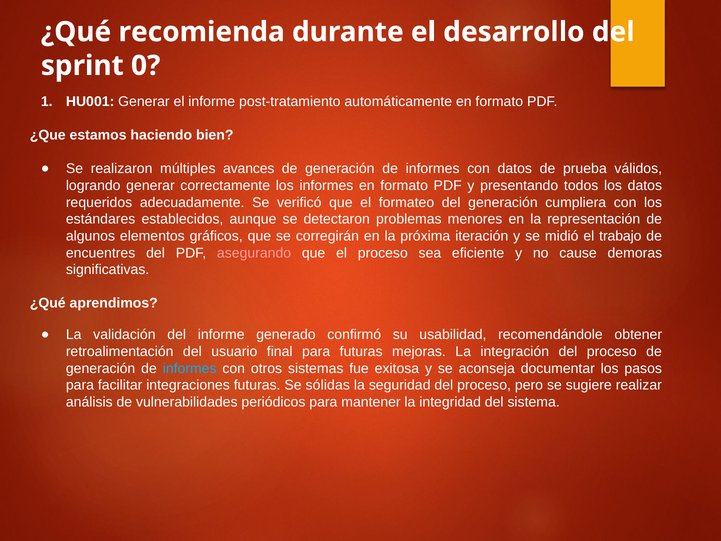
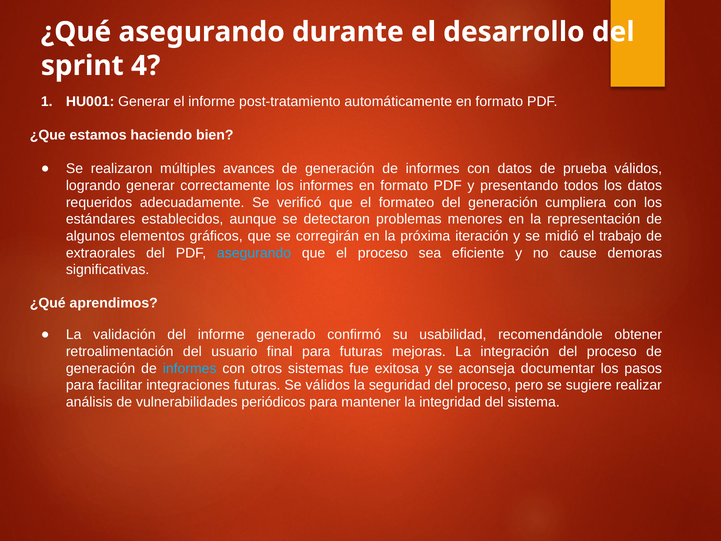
¿Qué recomienda: recomienda -> asegurando
0: 0 -> 4
encuentres: encuentres -> extraorales
asegurando at (254, 253) colour: pink -> light blue
Se sólidas: sólidas -> válidos
